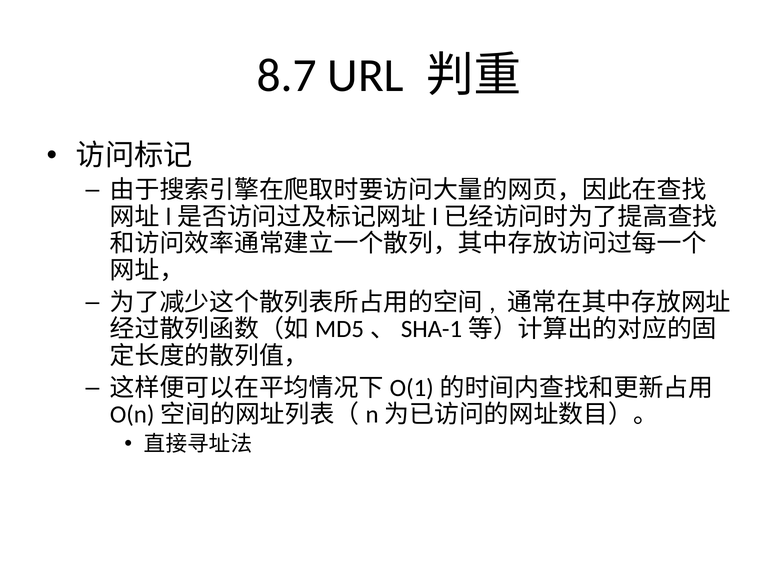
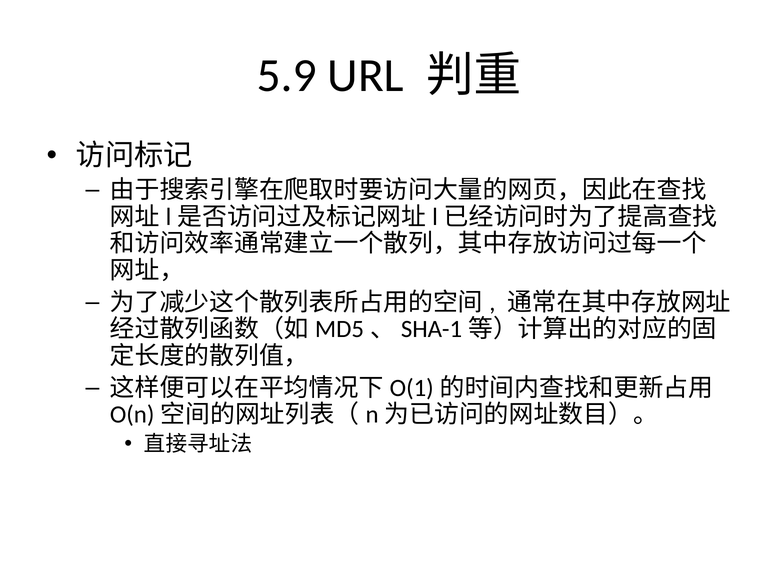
8.7: 8.7 -> 5.9
